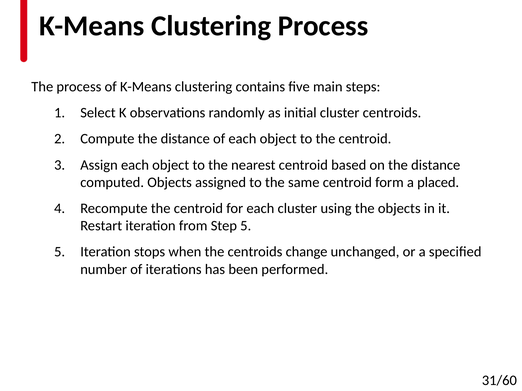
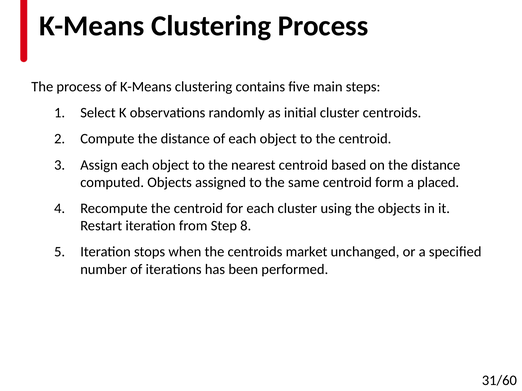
Step 5: 5 -> 8
change: change -> market
